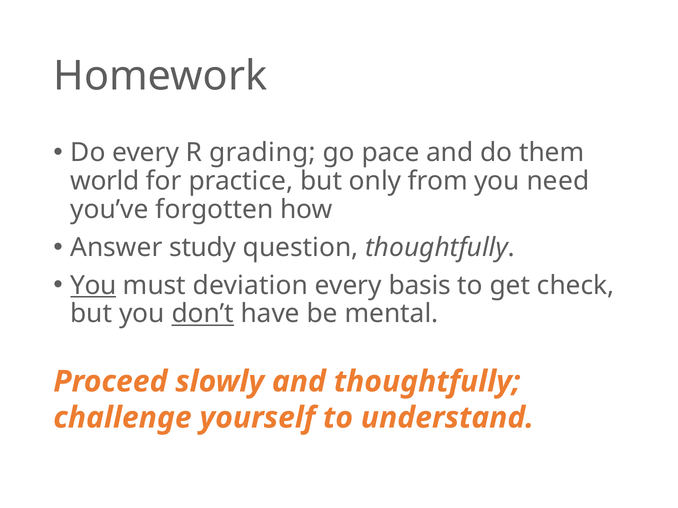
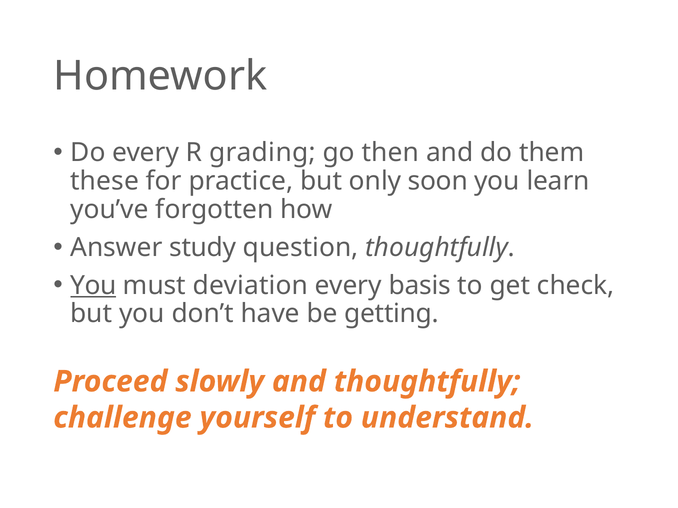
pace: pace -> then
world: world -> these
from: from -> soon
need: need -> learn
don’t underline: present -> none
mental: mental -> getting
